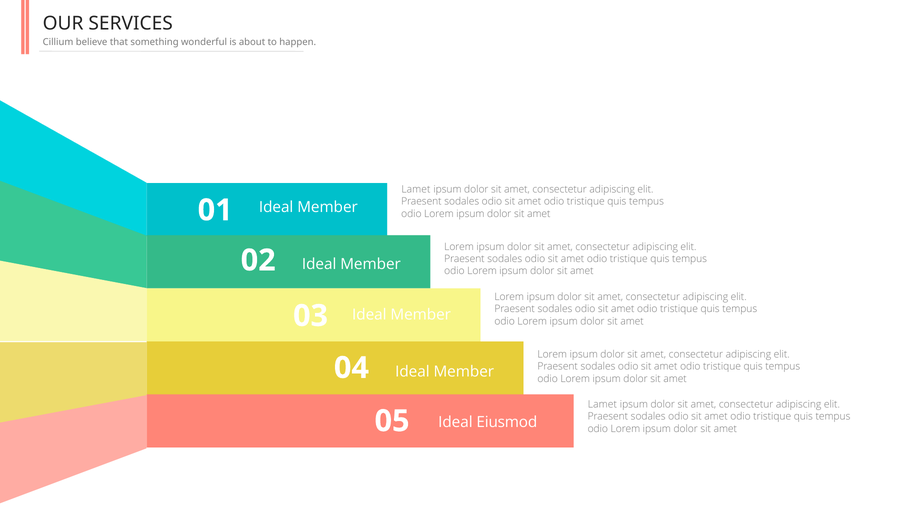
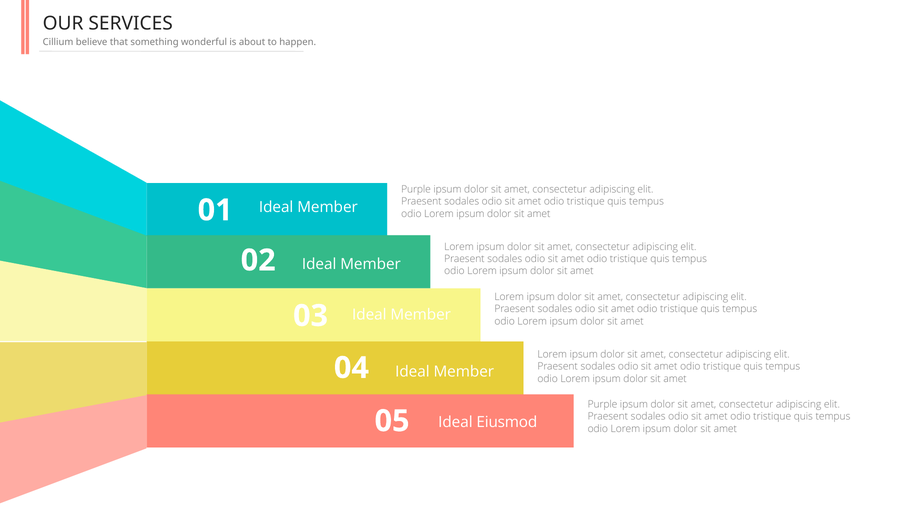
Lamet at (416, 190): Lamet -> Purple
Lamet at (602, 405): Lamet -> Purple
